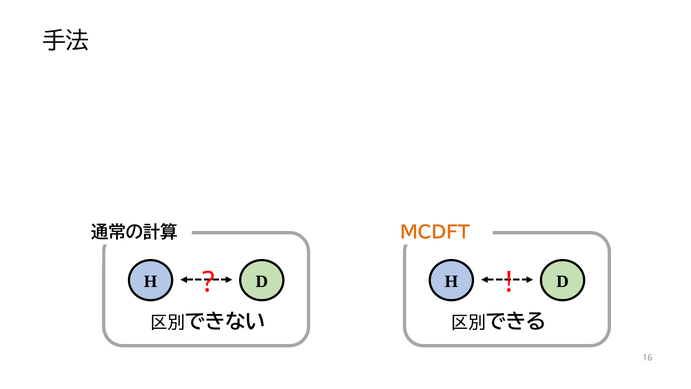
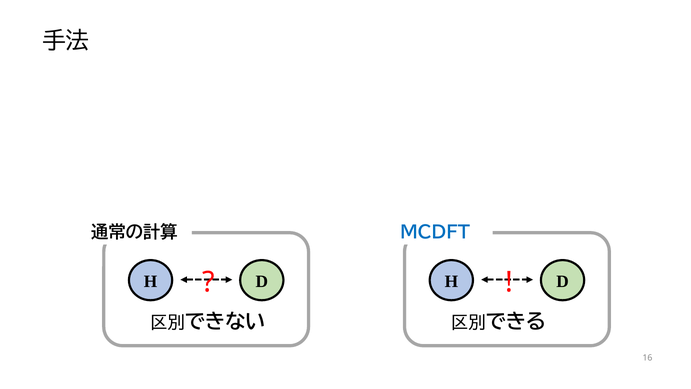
MCDFT colour: orange -> blue
